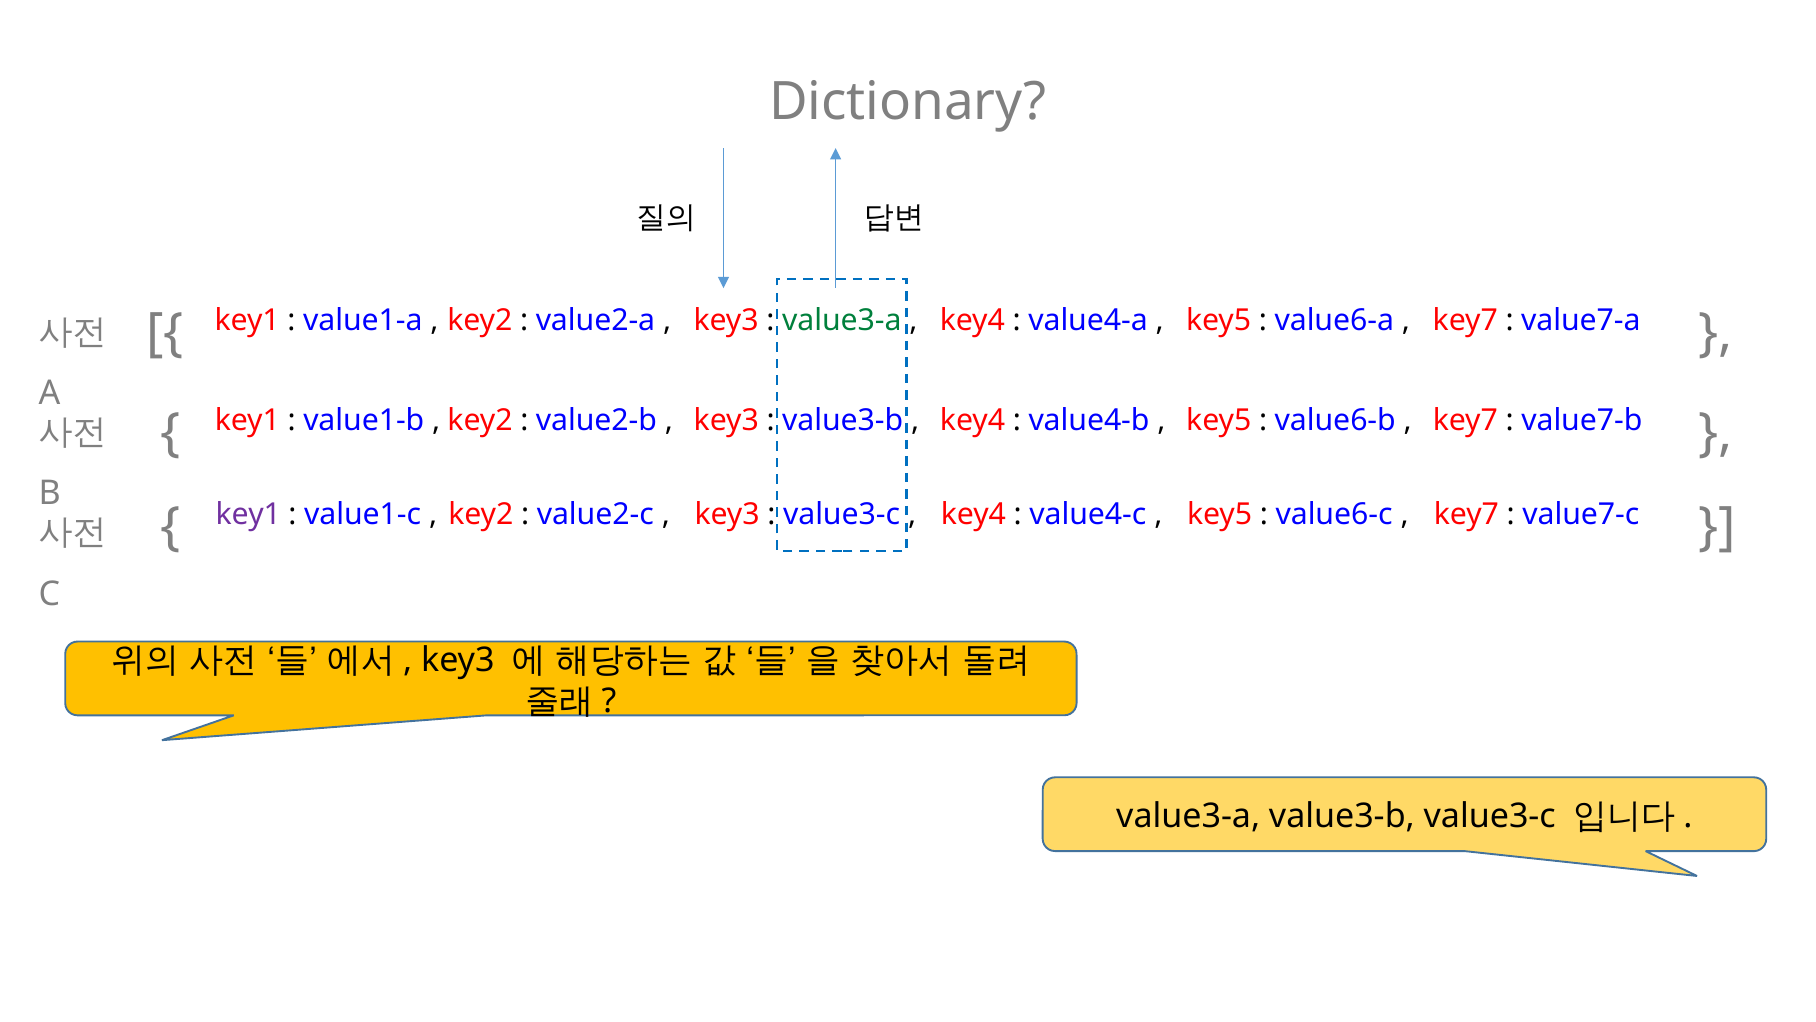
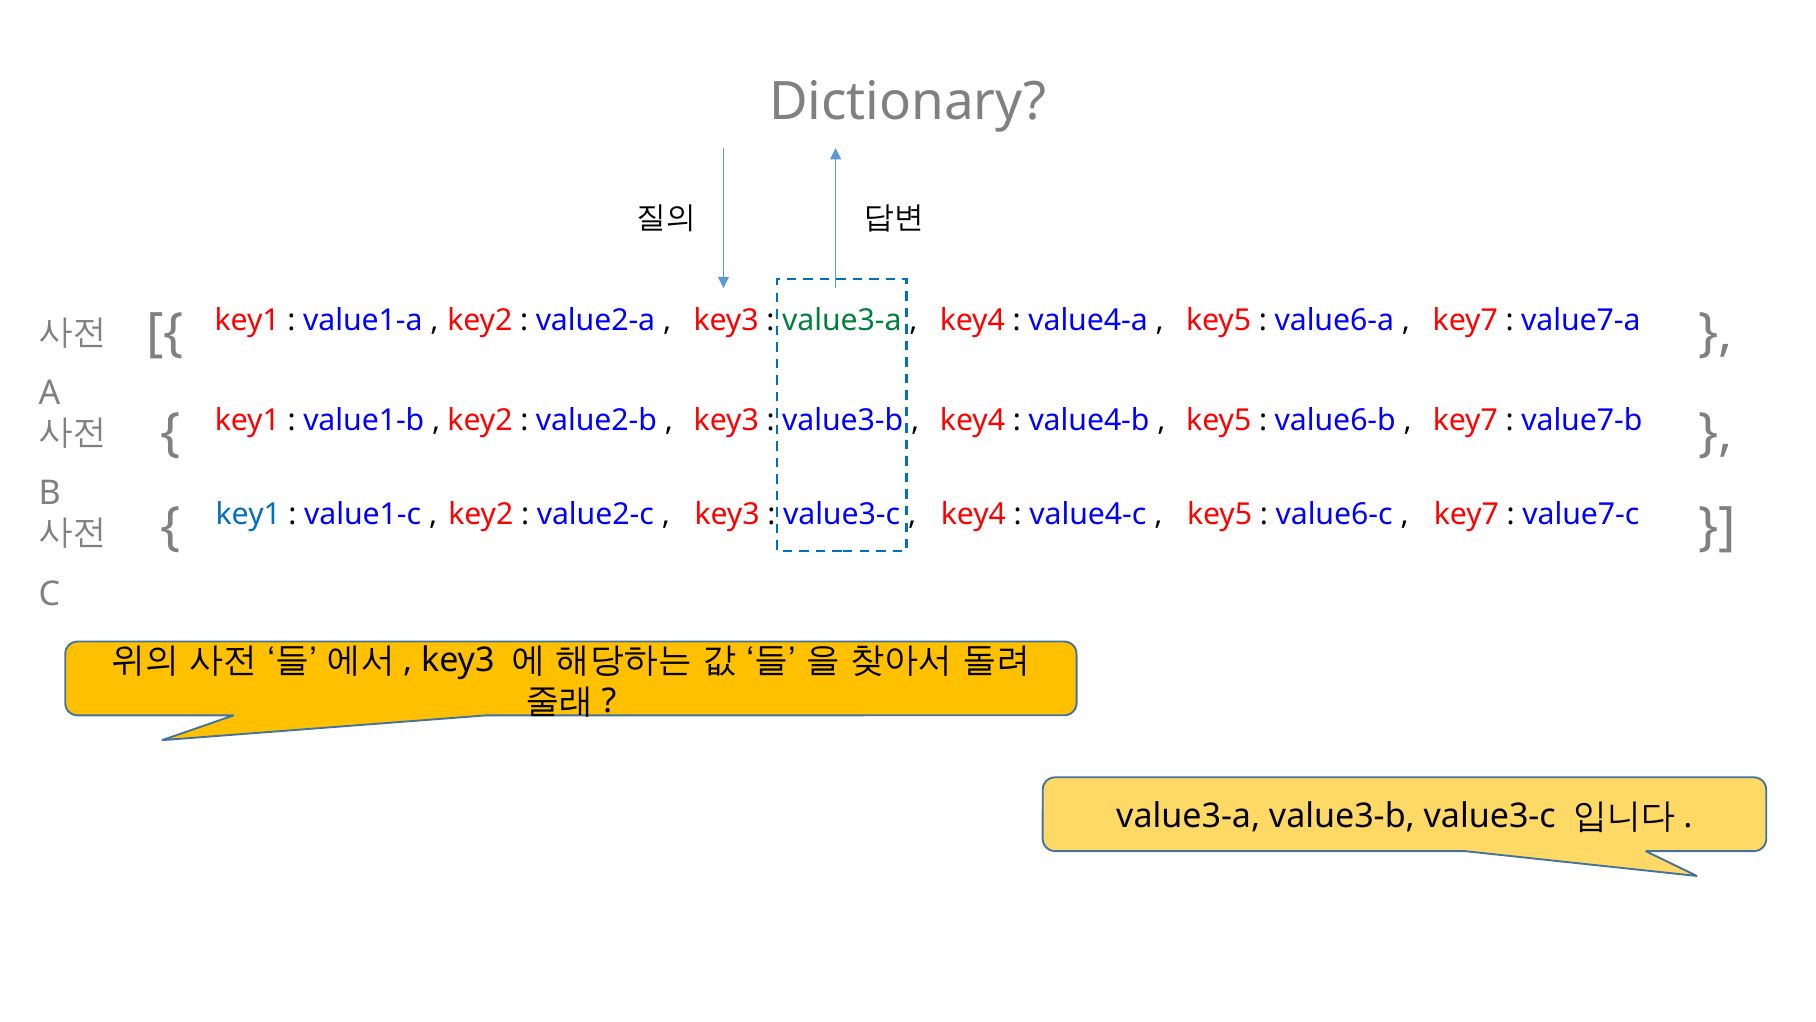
key1 at (248, 514) colour: purple -> blue
